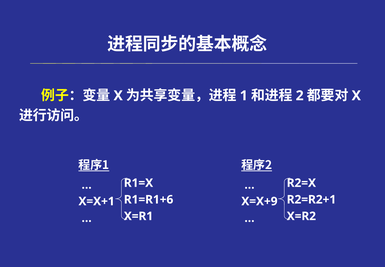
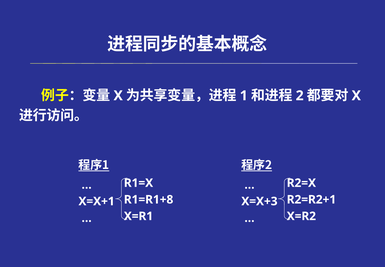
R1=R1+6: R1=R1+6 -> R1=R1+8
X=X+9: X=X+9 -> X=X+3
